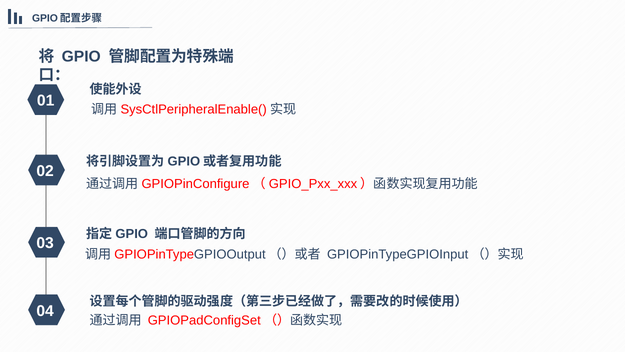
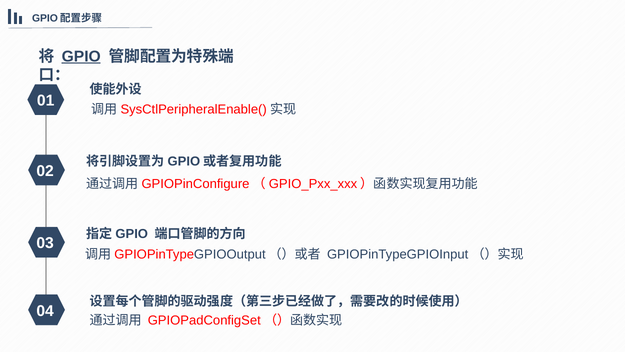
GPIO underline: none -> present
